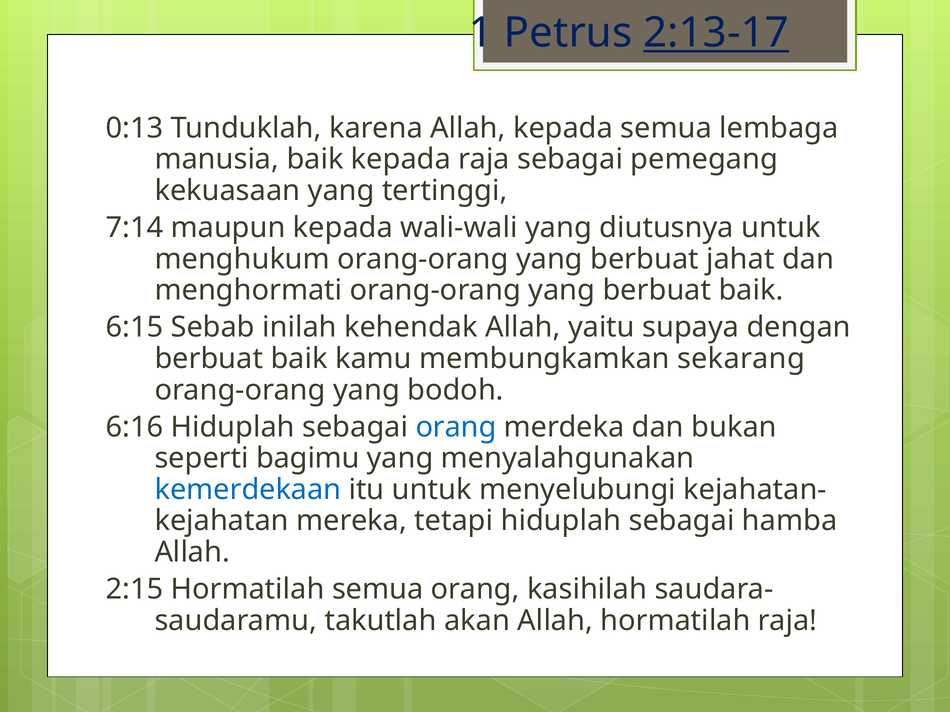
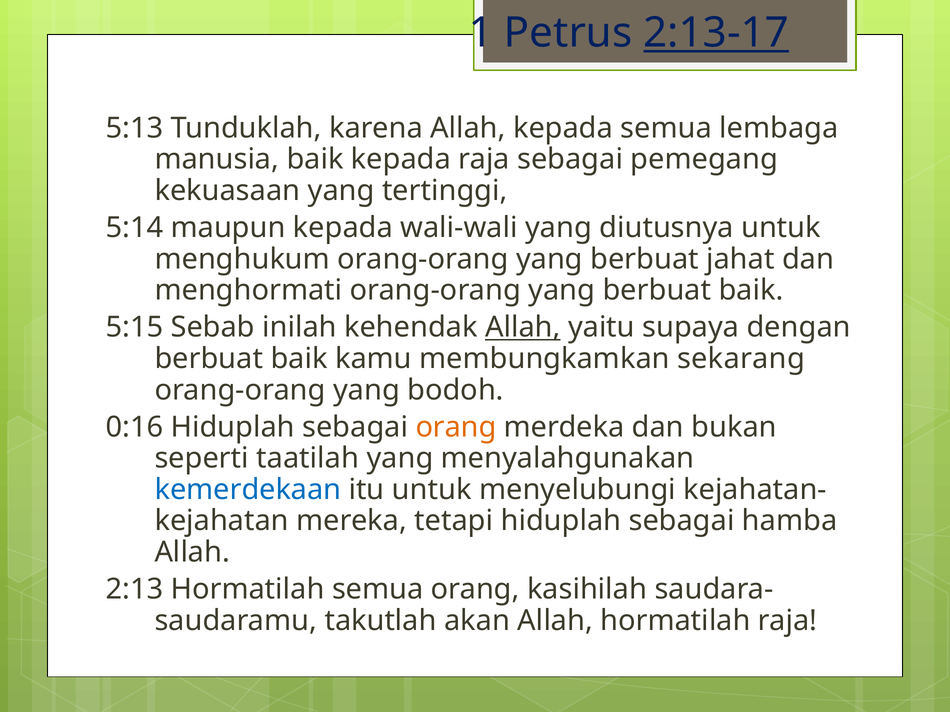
0:13: 0:13 -> 5:13
7:14: 7:14 -> 5:14
6:15: 6:15 -> 5:15
Allah at (523, 328) underline: none -> present
6:16: 6:16 -> 0:16
orang at (456, 427) colour: blue -> orange
bagimu: bagimu -> taatilah
2:15: 2:15 -> 2:13
